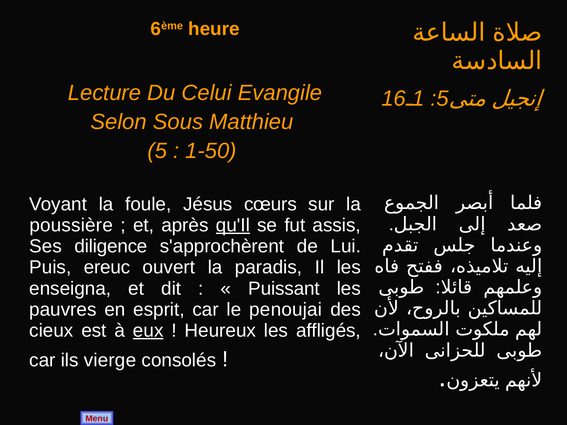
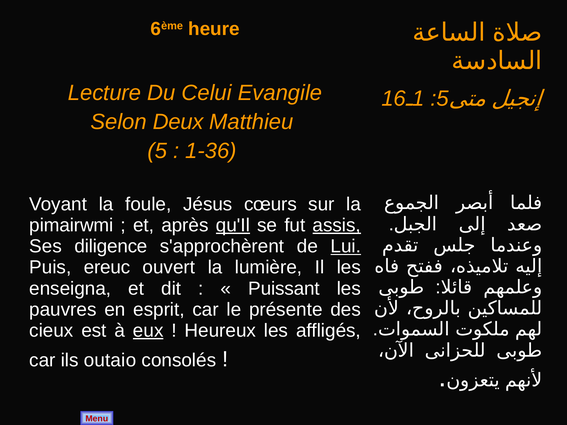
Sous: Sous -> Deux
1-50: 1-50 -> 1-36
poussière: poussière -> pimairwmi
assis underline: none -> present
Lui underline: none -> present
paradis: paradis -> lumière
penoujai: penoujai -> présente
vierge: vierge -> outaio
